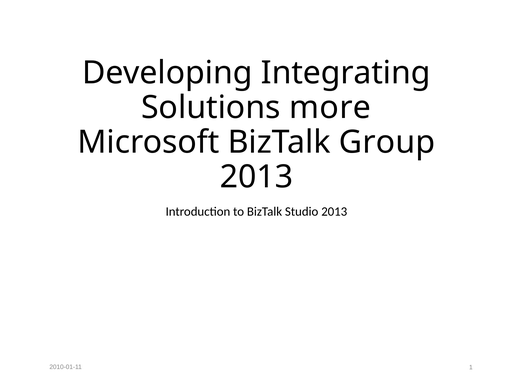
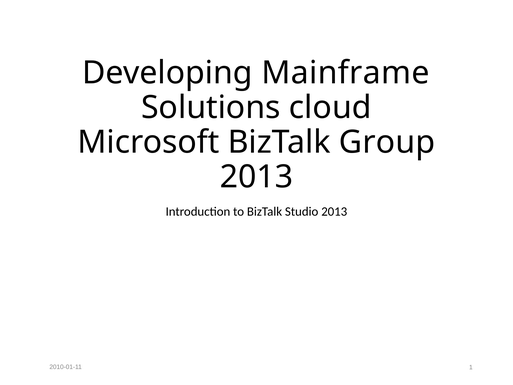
Integrating: Integrating -> Mainframe
more: more -> cloud
